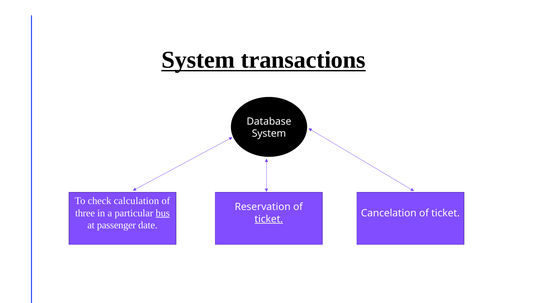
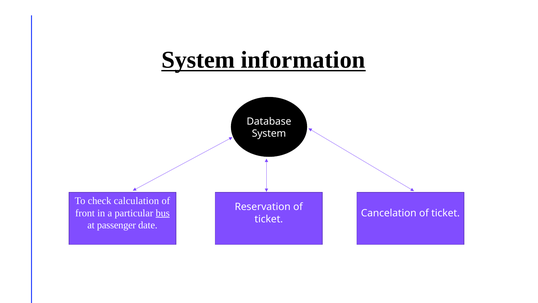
transactions: transactions -> information
three: three -> front
ticket at (269, 219) underline: present -> none
